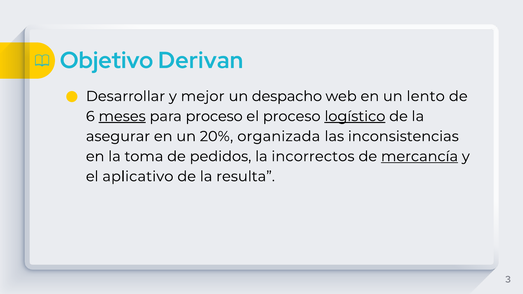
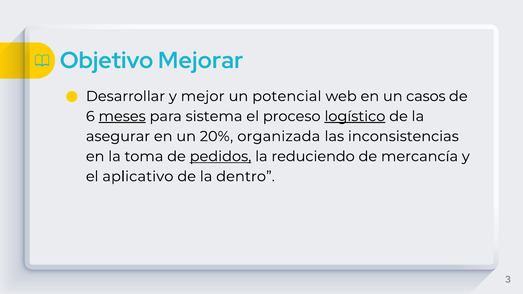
Derivan: Derivan -> Mejorar
despacho: despacho -> potencial
lento: lento -> casos
para proceso: proceso -> sistema
pedidos underline: none -> present
incorrectos: incorrectos -> reduciendo
mercancía underline: present -> none
resulta: resulta -> dentro
